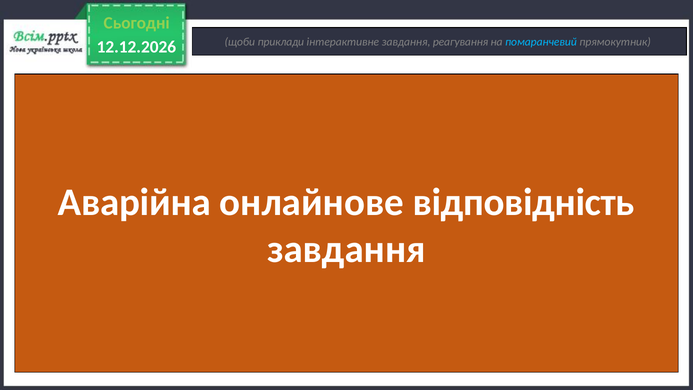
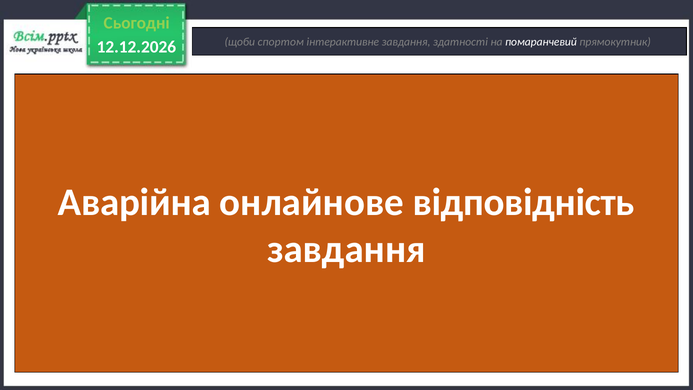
приклади: приклади -> спортом
реагування: реагування -> здатності
помаранчевий colour: light blue -> white
